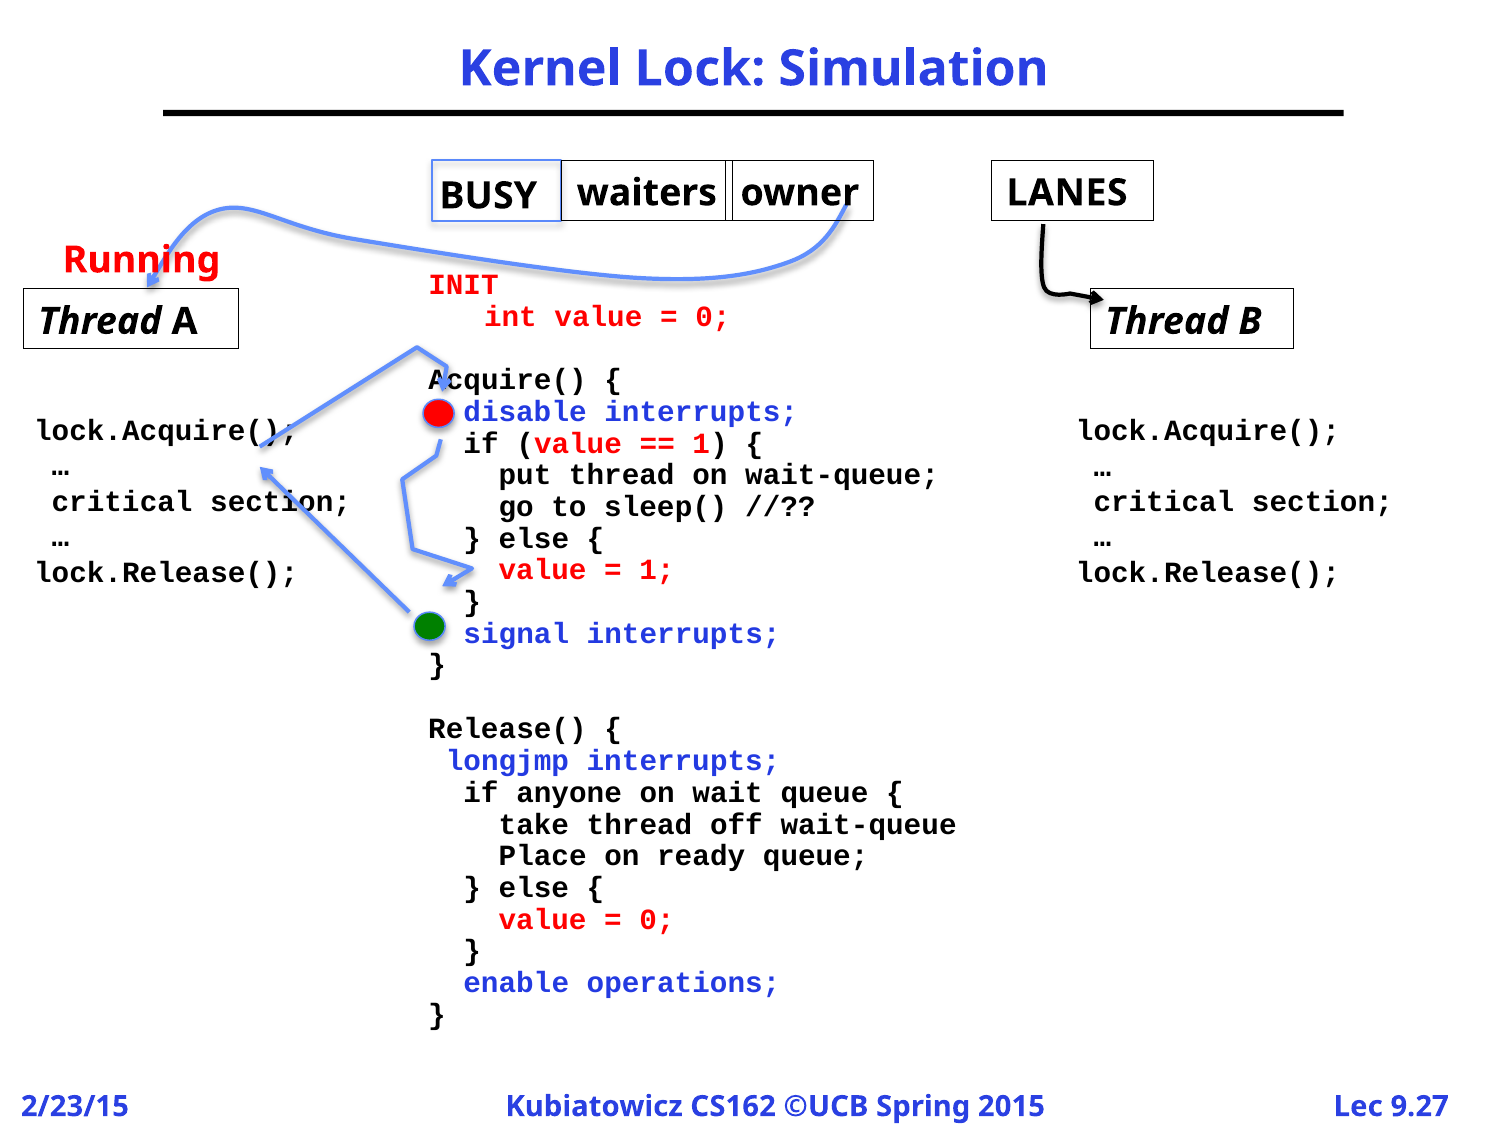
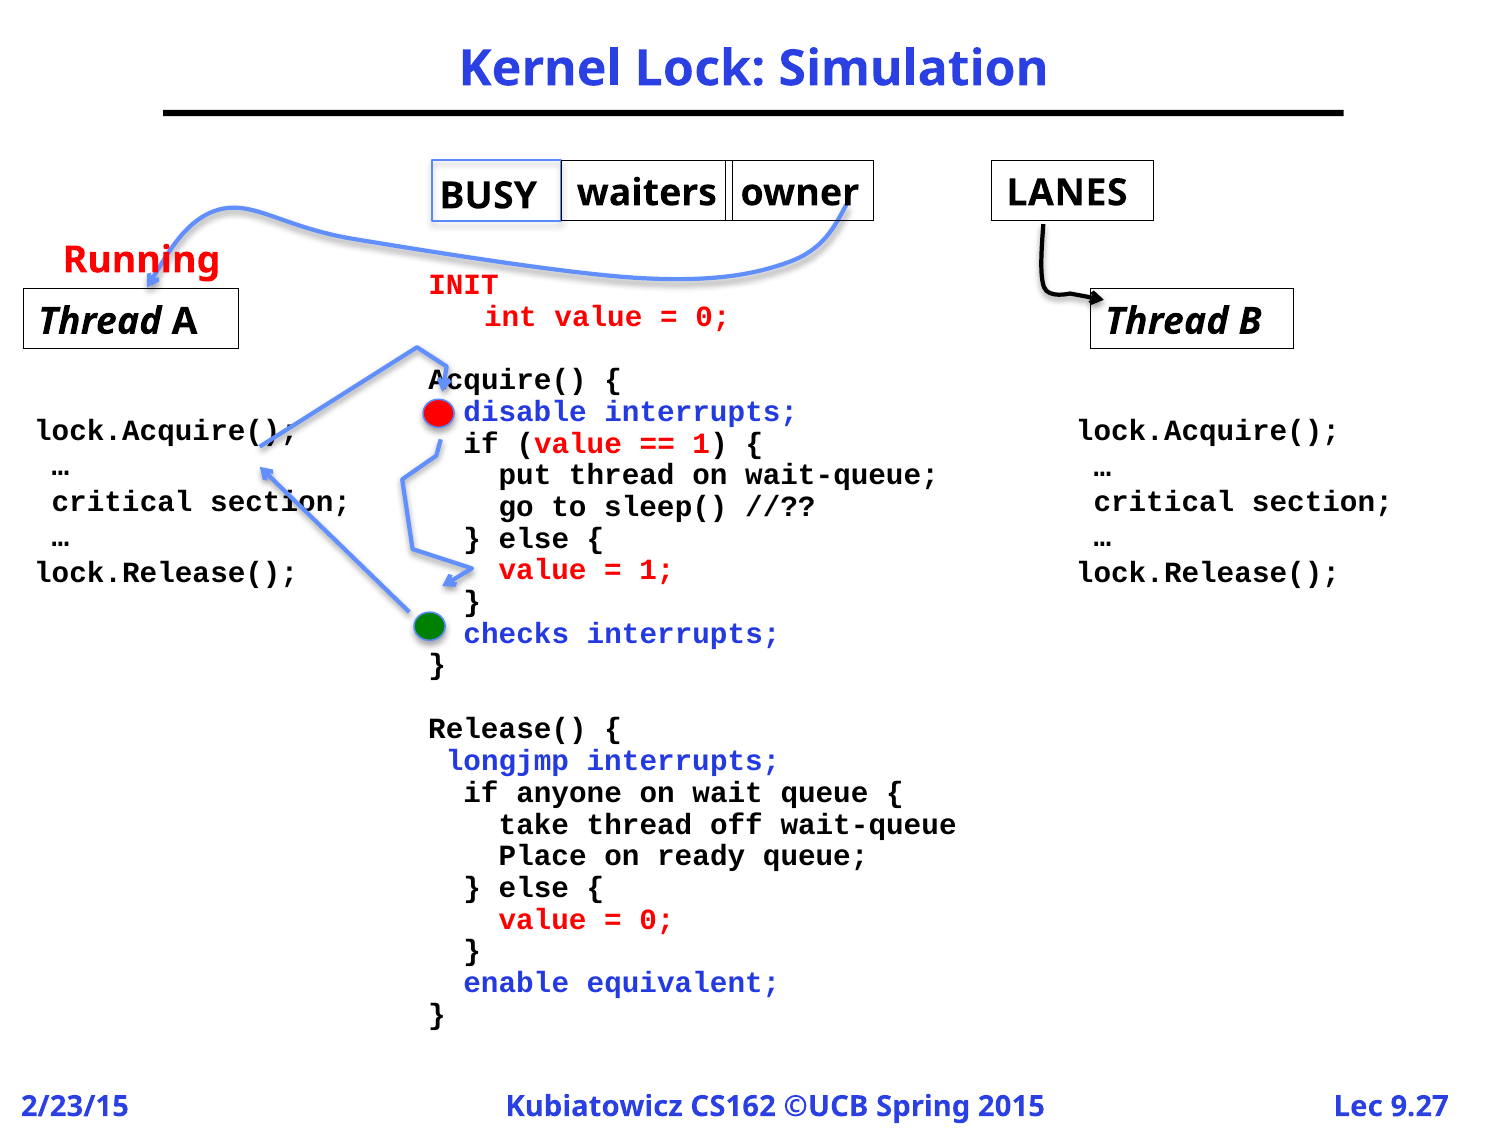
signal: signal -> checks
operations: operations -> equivalent
